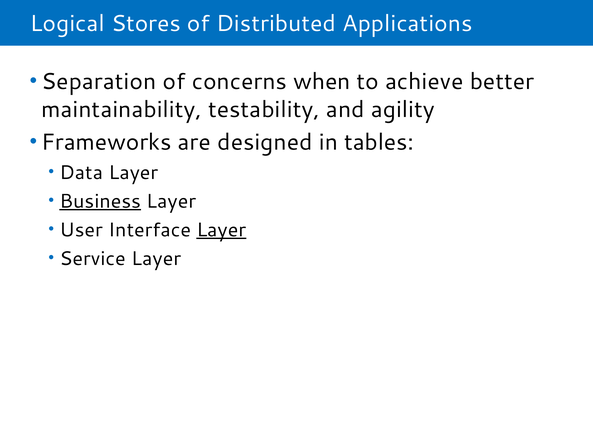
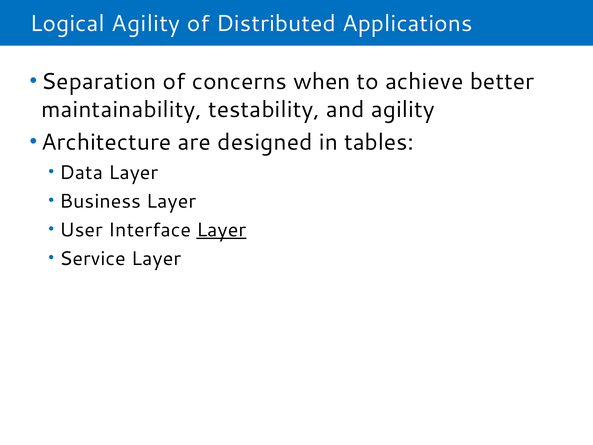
Logical Stores: Stores -> Agility
Frameworks: Frameworks -> Architecture
Business underline: present -> none
